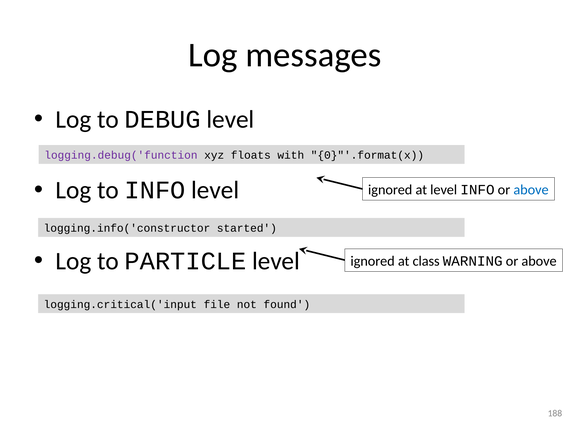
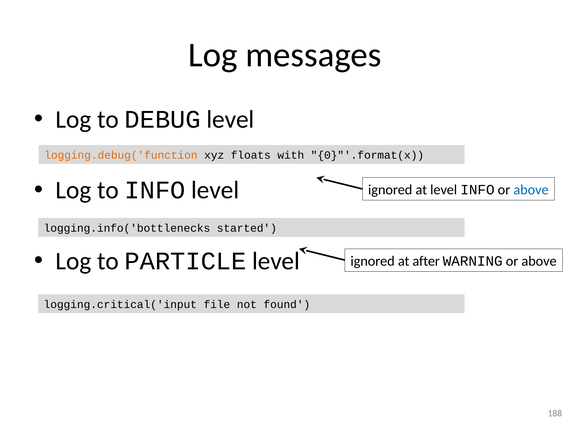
logging.debug('function colour: purple -> orange
logging.info('constructor: logging.info('constructor -> logging.info('bottlenecks
class: class -> after
